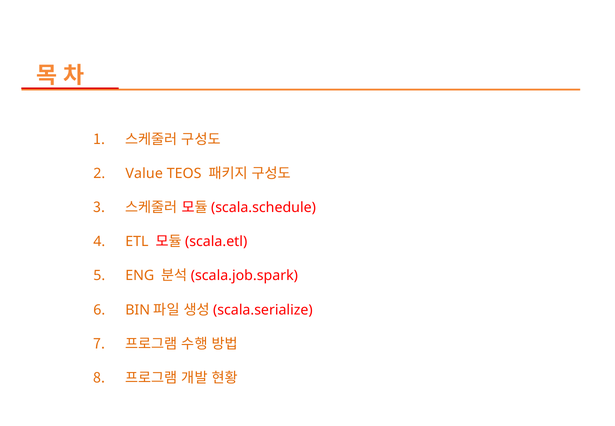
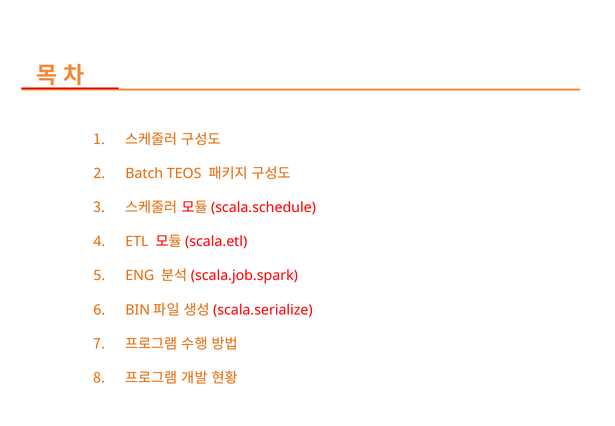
Value: Value -> Batch
